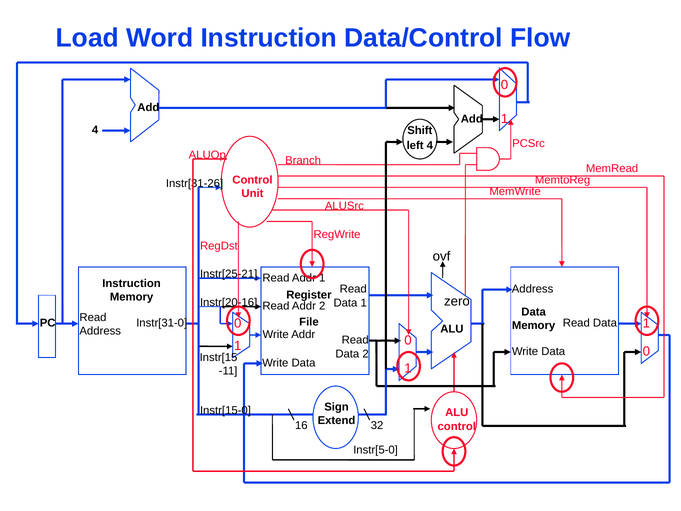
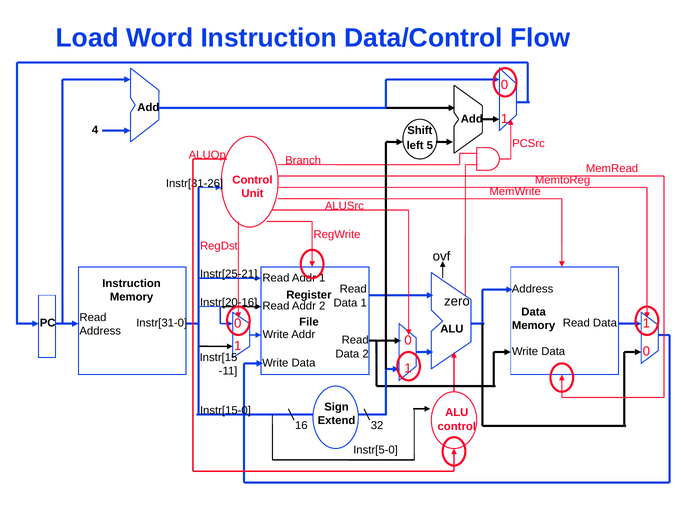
left 4: 4 -> 5
